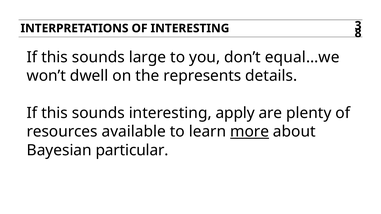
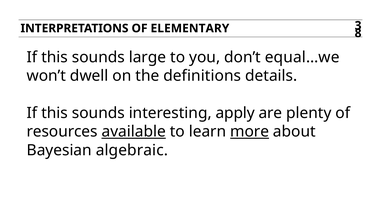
OF INTERESTING: INTERESTING -> ELEMENTARY
represents: represents -> definitions
available underline: none -> present
particular: particular -> algebraic
